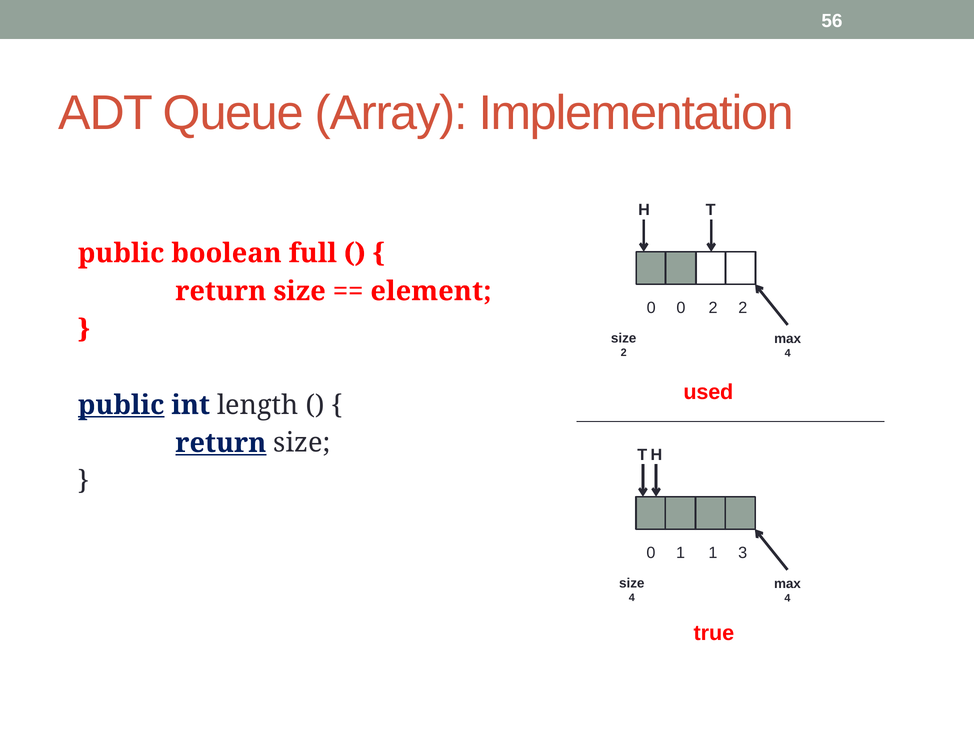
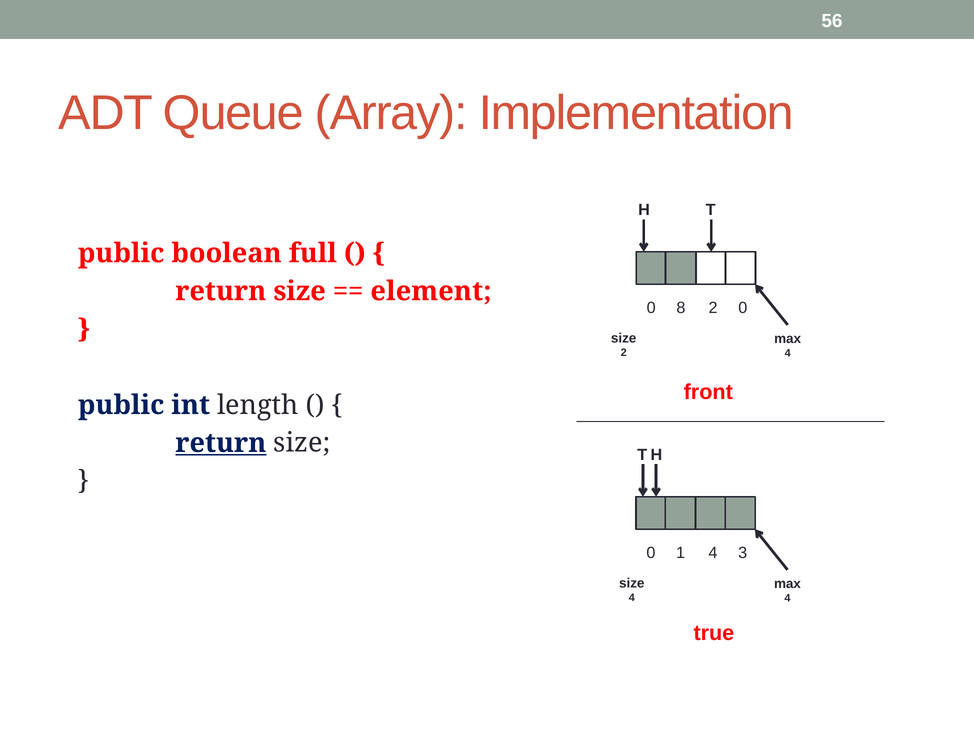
0 0: 0 -> 8
2 2: 2 -> 0
used: used -> front
public at (121, 405) underline: present -> none
1 1: 1 -> 4
